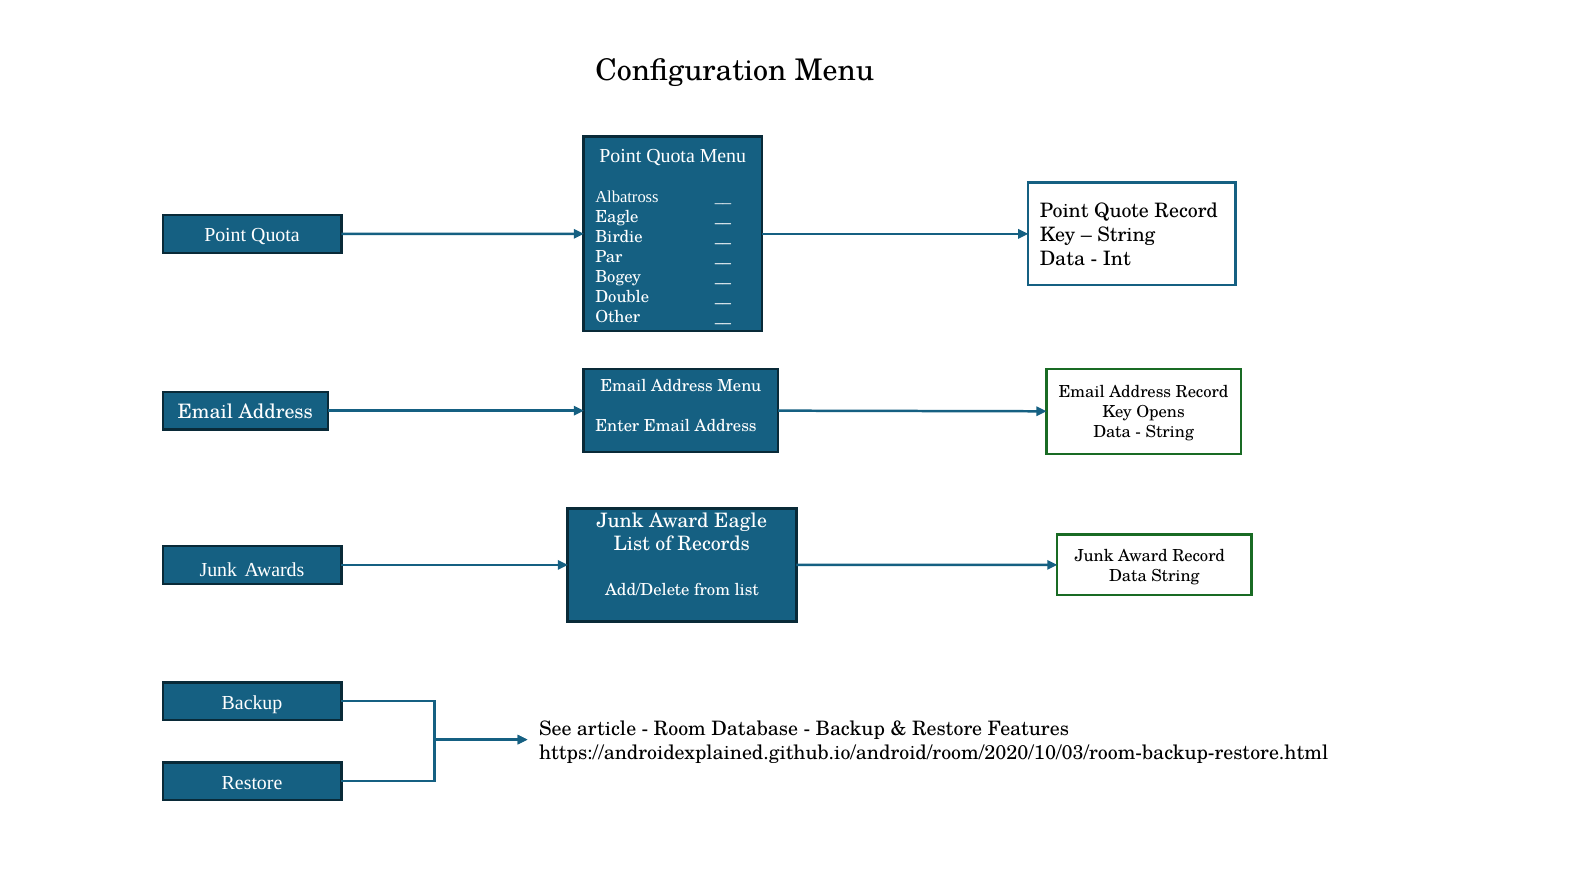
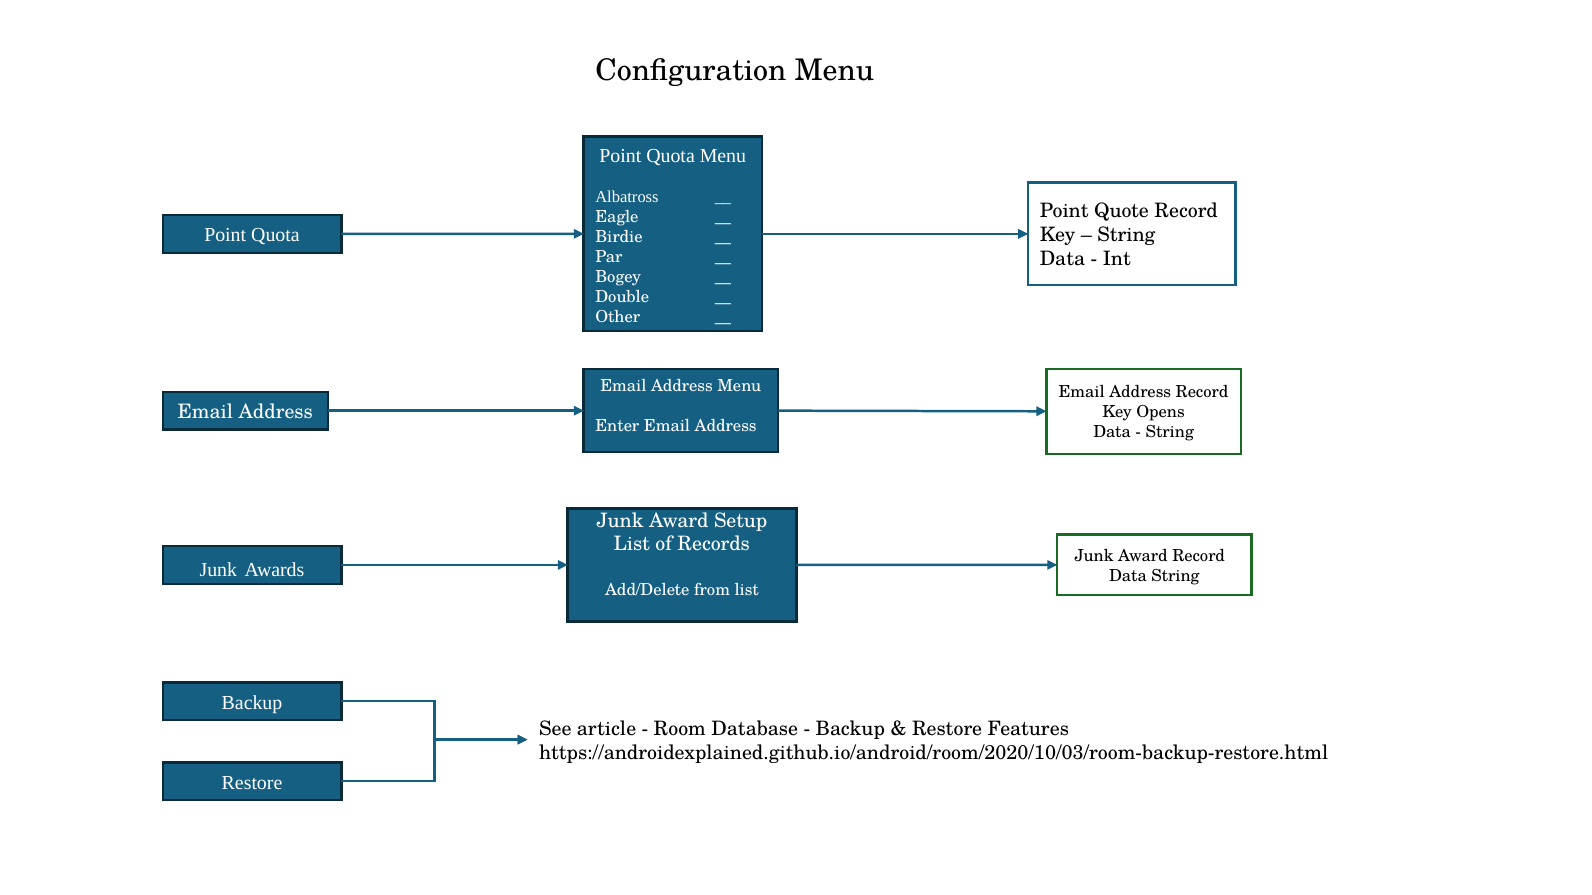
Award Eagle: Eagle -> Setup
